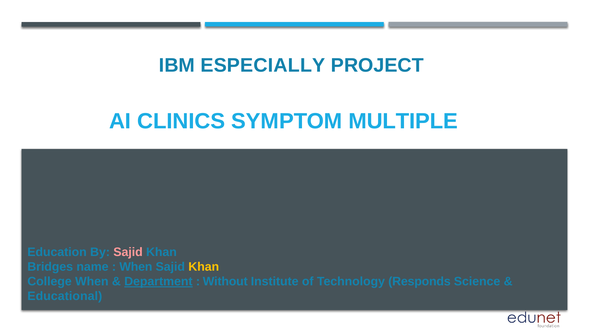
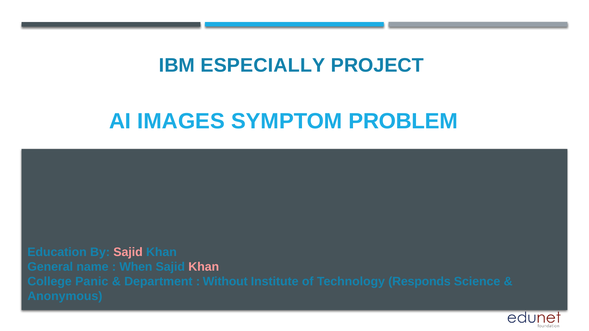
CLINICS: CLINICS -> IMAGES
MULTIPLE: MULTIPLE -> PROBLEM
Bridges: Bridges -> General
Khan at (204, 267) colour: yellow -> pink
College When: When -> Panic
Department underline: present -> none
Educational: Educational -> Anonymous
